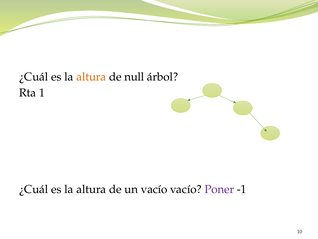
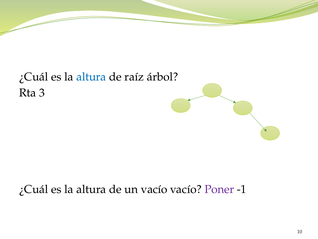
altura at (91, 77) colour: orange -> blue
null: null -> raíz
1: 1 -> 3
